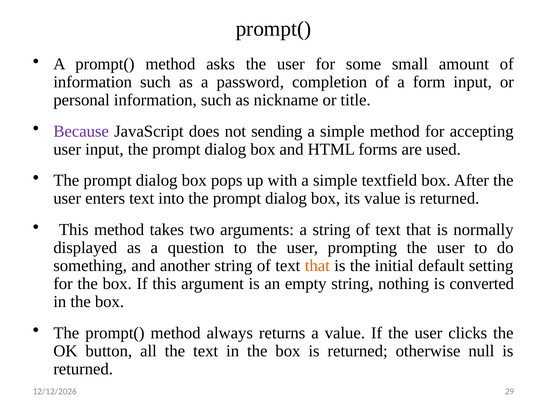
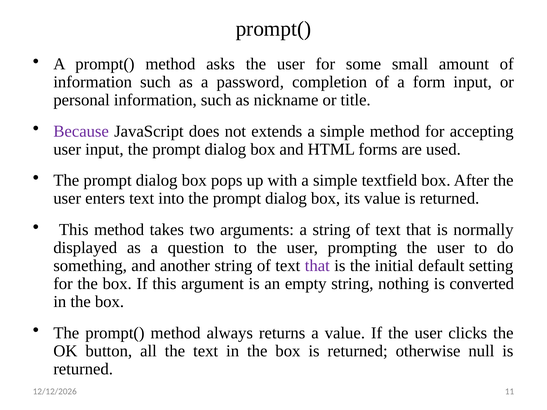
sending: sending -> extends
that at (317, 266) colour: orange -> purple
29: 29 -> 11
